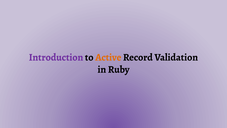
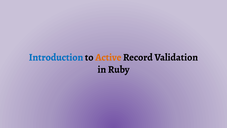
Introduction colour: purple -> blue
